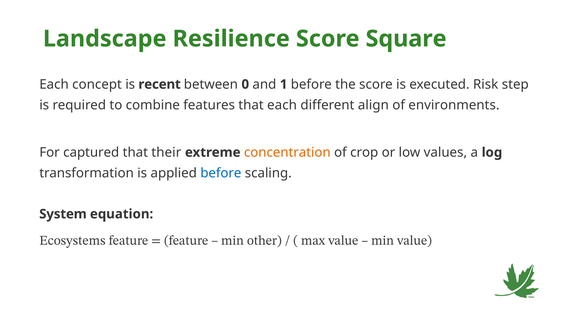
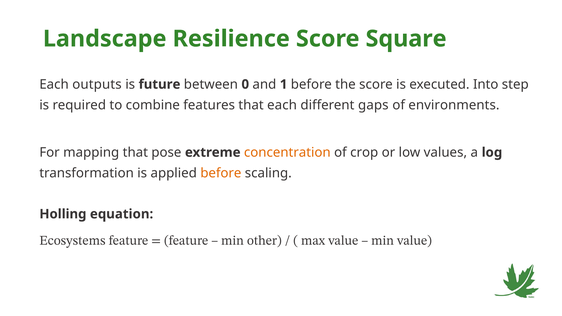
concept: concept -> outputs
recent: recent -> future
Risk: Risk -> Into
align: align -> gaps
captured: captured -> mapping
their: their -> pose
before at (221, 173) colour: blue -> orange
System: System -> Holling
